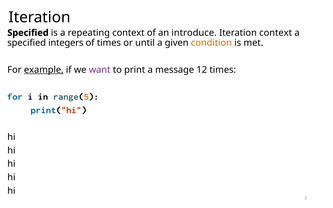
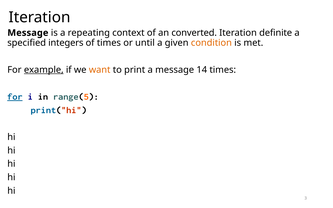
Specified at (28, 33): Specified -> Message
introduce: introduce -> converted
Iteration context: context -> definite
want colour: purple -> orange
12: 12 -> 14
for at (15, 97) underline: none -> present
